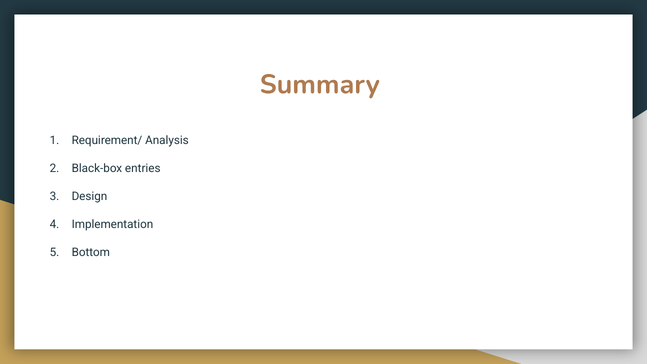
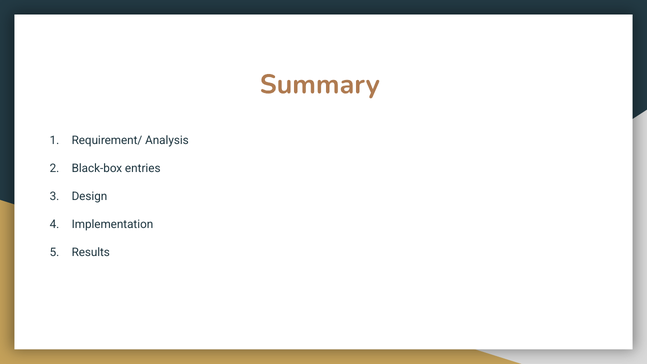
Bottom: Bottom -> Results
